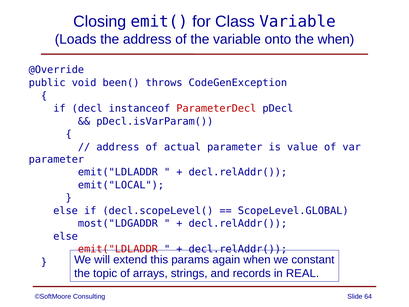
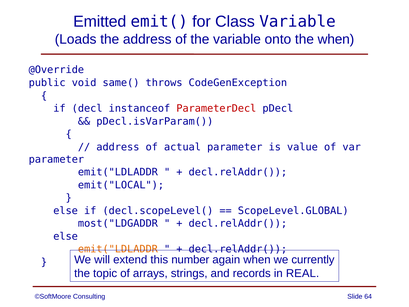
Closing: Closing -> Emitted
been(: been( -> same(
emit("LDLADDR at (118, 249) colour: red -> orange
params: params -> number
constant: constant -> currently
